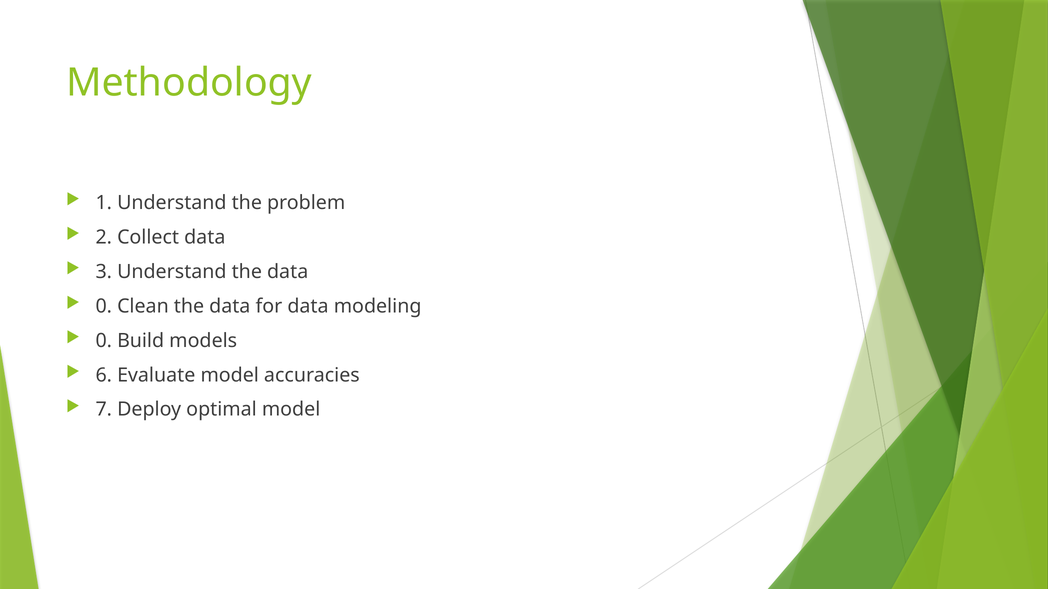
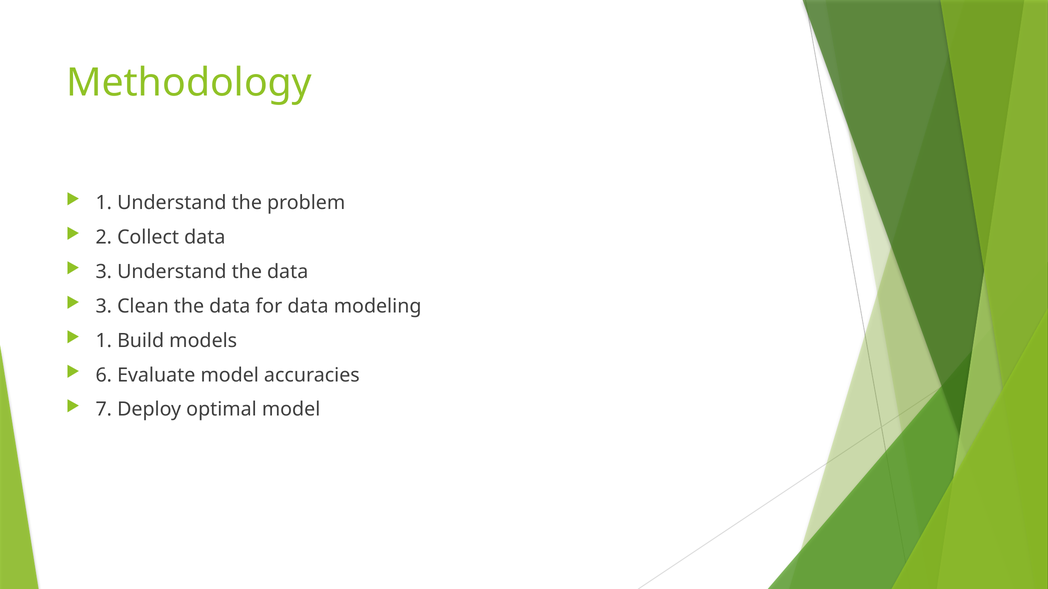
0 at (104, 306): 0 -> 3
0 at (104, 341): 0 -> 1
